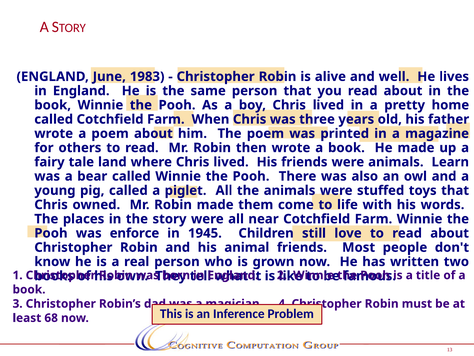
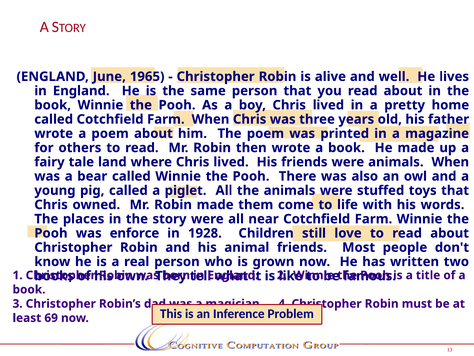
1983: 1983 -> 1965
animals Learn: Learn -> When
1945: 1945 -> 1928
68: 68 -> 69
